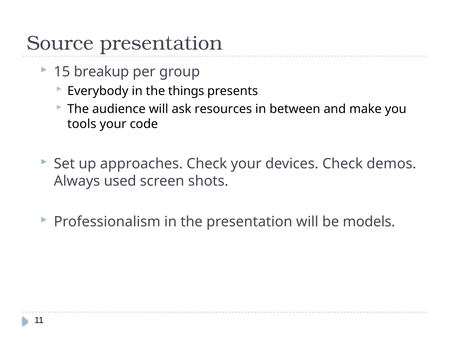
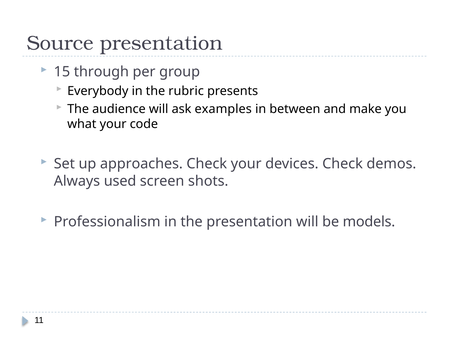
breakup: breakup -> through
things: things -> rubric
resources: resources -> examples
tools: tools -> what
